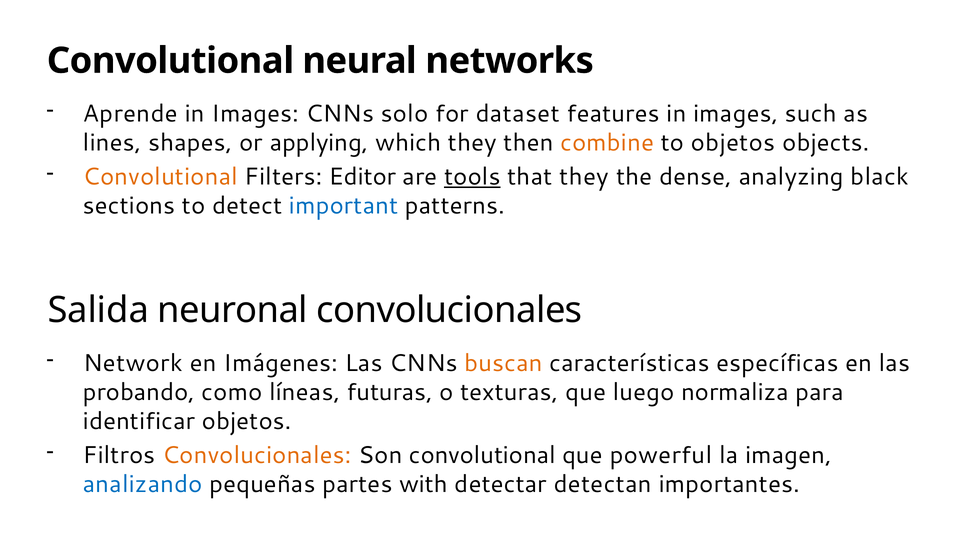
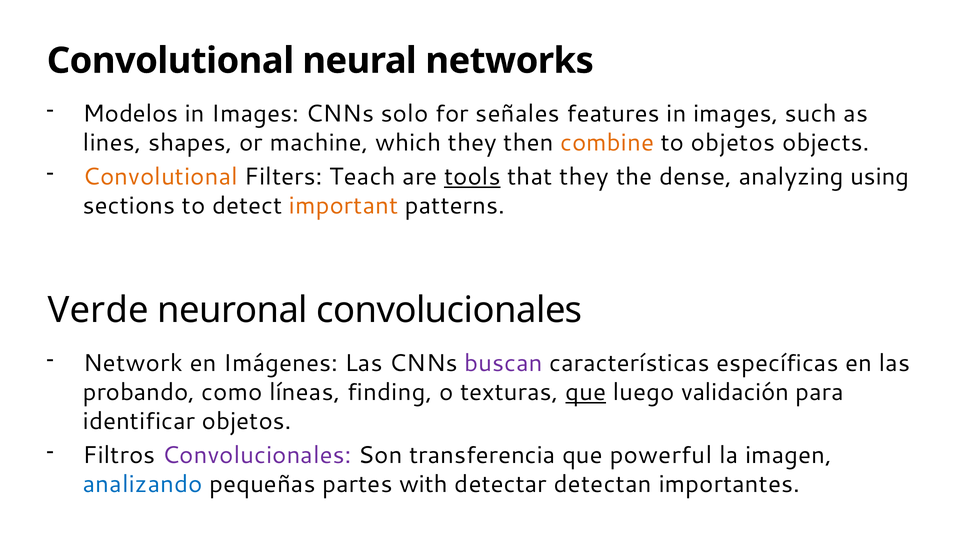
Aprende: Aprende -> Modelos
dataset: dataset -> señales
applying: applying -> machine
Editor: Editor -> Teach
black: black -> using
important colour: blue -> orange
Salida: Salida -> Verde
buscan colour: orange -> purple
futuras: futuras -> finding
que at (586, 392) underline: none -> present
normaliza: normaliza -> validación
Convolucionales at (257, 455) colour: orange -> purple
Son convolutional: convolutional -> transferencia
